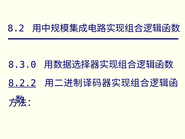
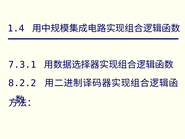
8.2: 8.2 -> 1.4
8.3.0: 8.3.0 -> 7.3.1
8.2.2 underline: present -> none
